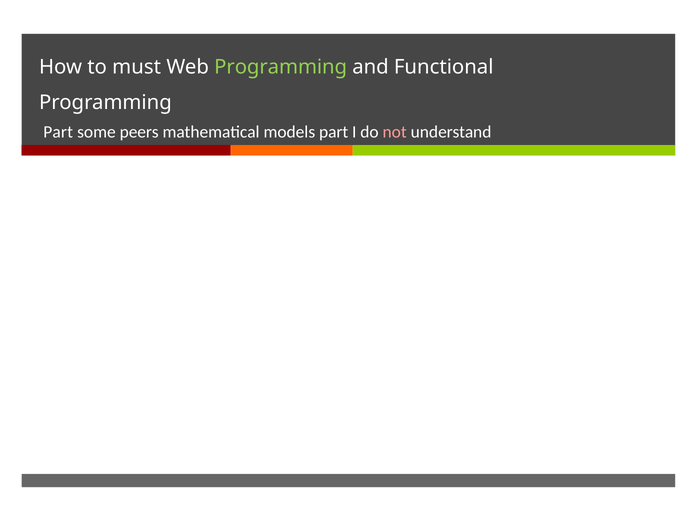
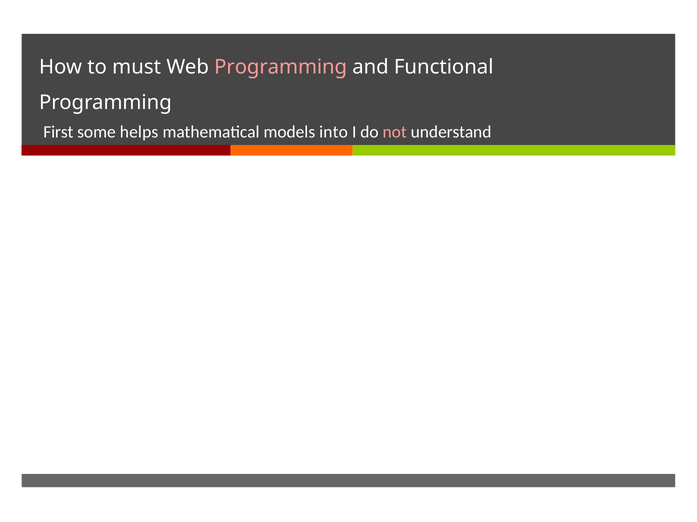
Programming at (281, 67) colour: light green -> pink
Part at (58, 132): Part -> First
peers: peers -> helps
models part: part -> into
